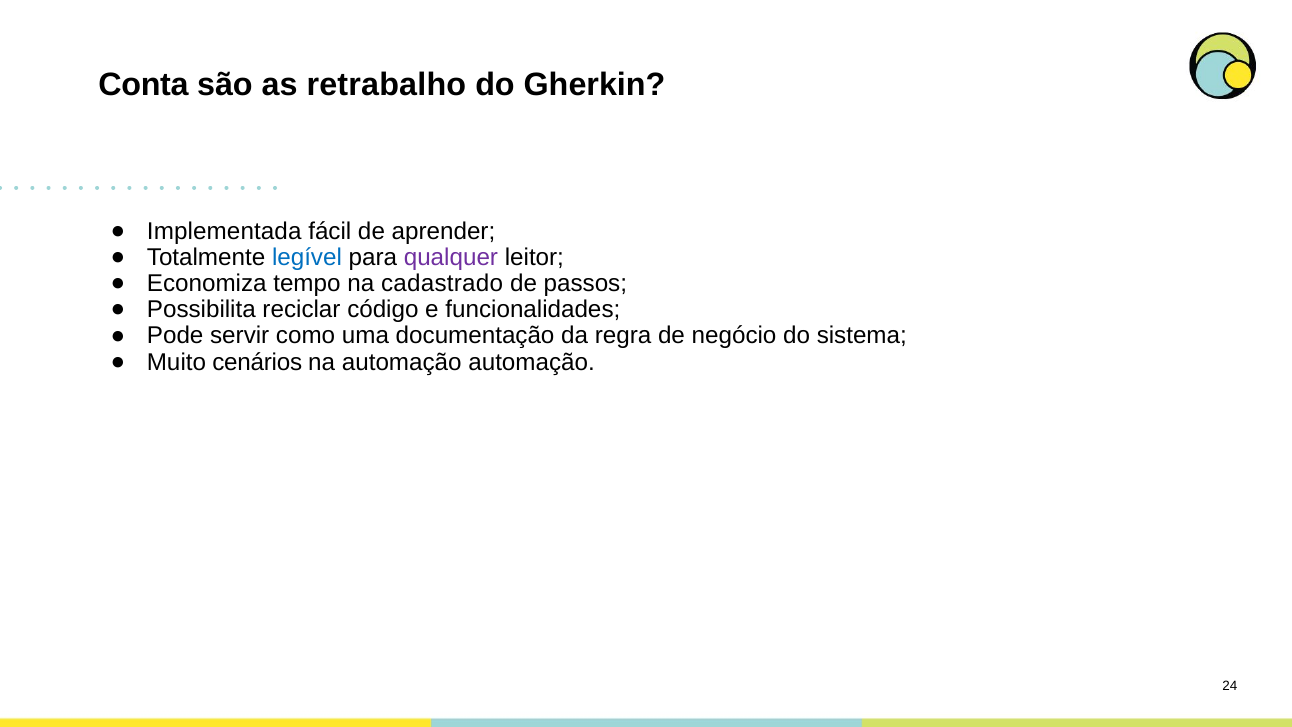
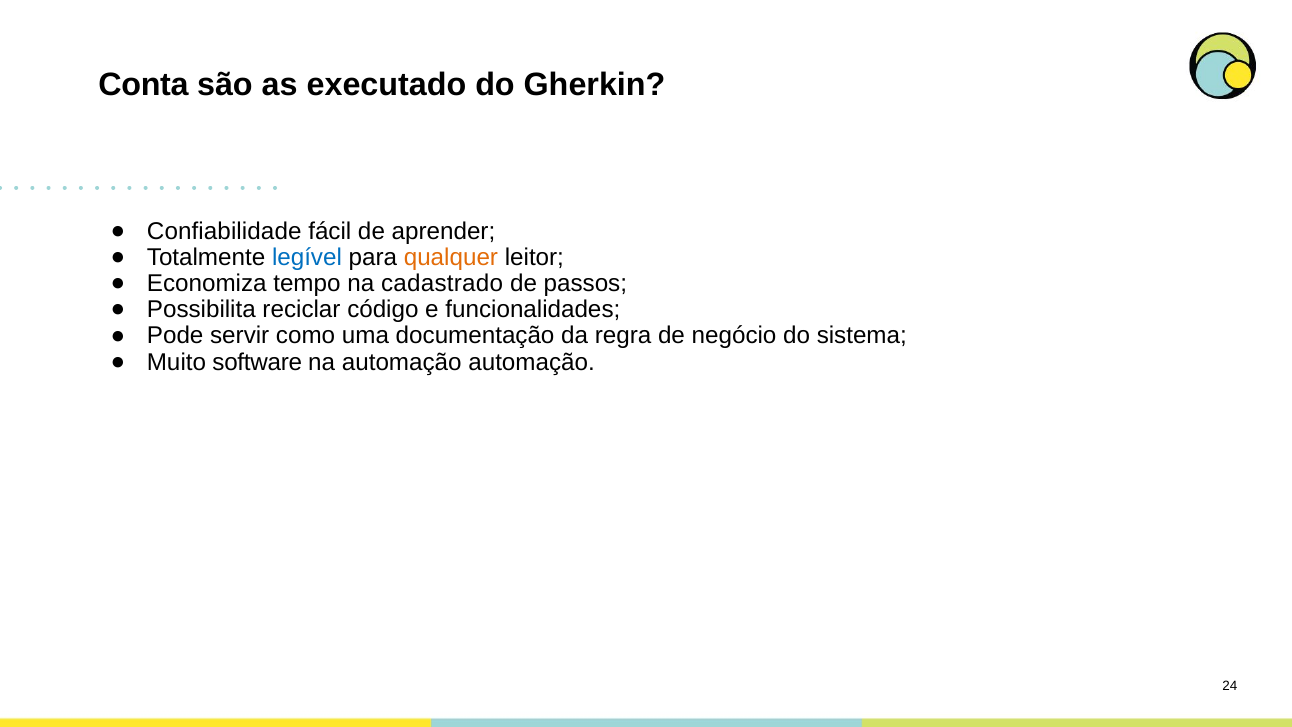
retrabalho: retrabalho -> executado
Implementada: Implementada -> Confiabilidade
qualquer colour: purple -> orange
cenários: cenários -> software
